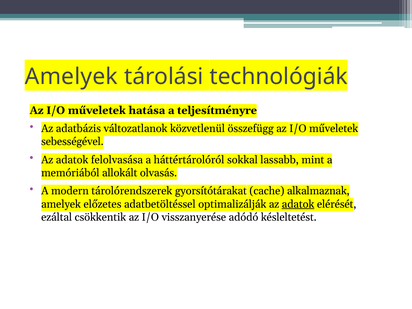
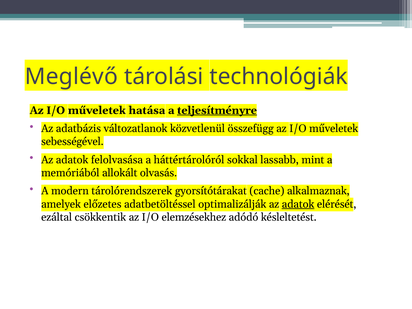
Amelyek at (71, 76): Amelyek -> Meglévő
teljesítményre underline: none -> present
visszanyerése: visszanyerése -> elemzésekhez
